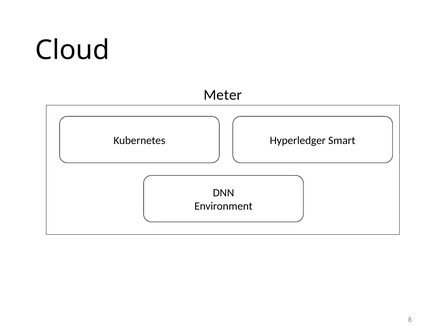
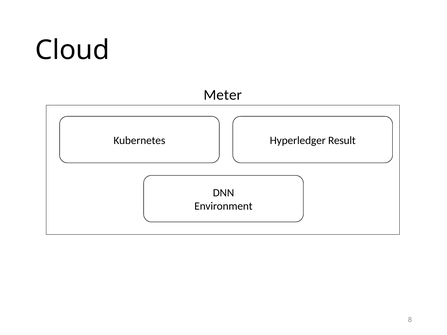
Smart: Smart -> Result
